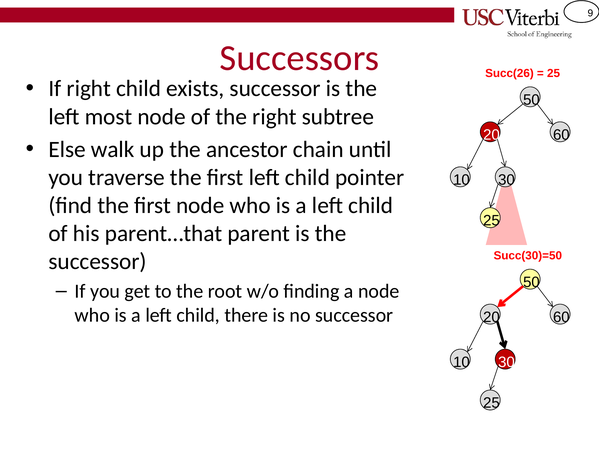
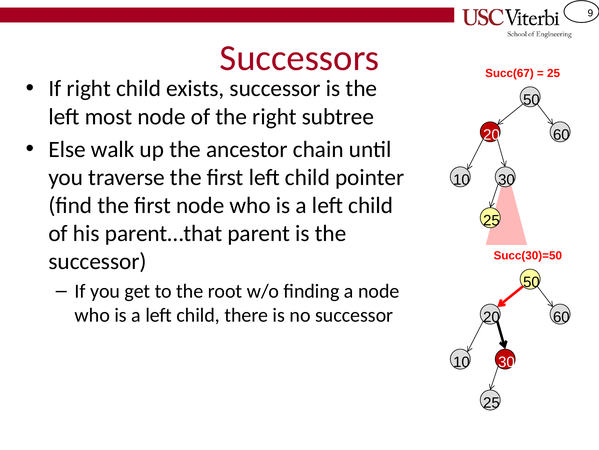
Succ(26: Succ(26 -> Succ(67
